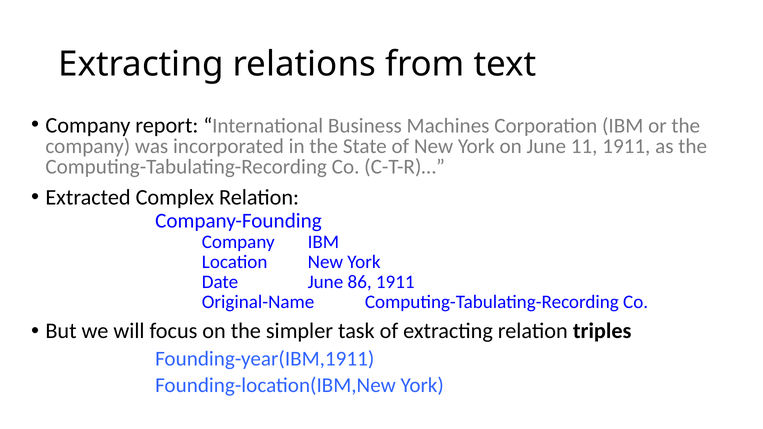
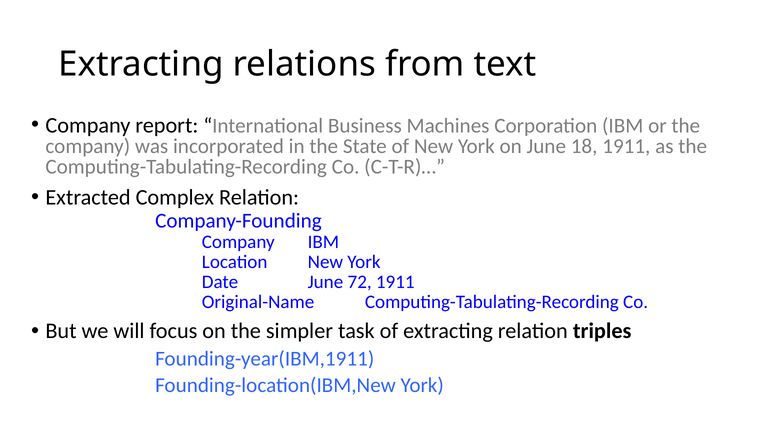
11: 11 -> 18
86: 86 -> 72
